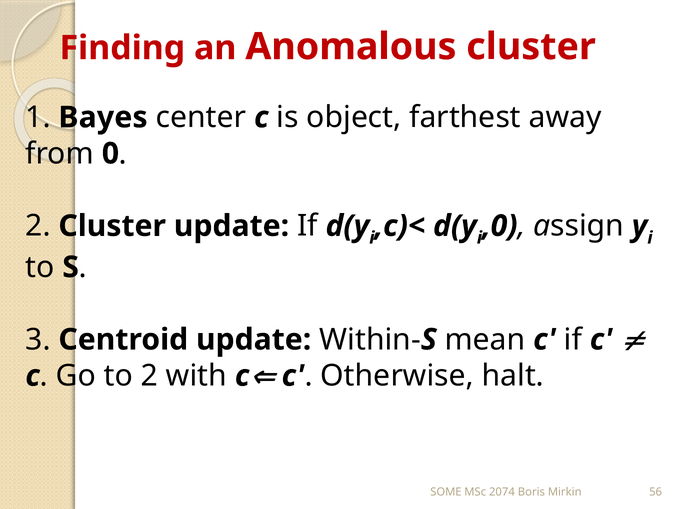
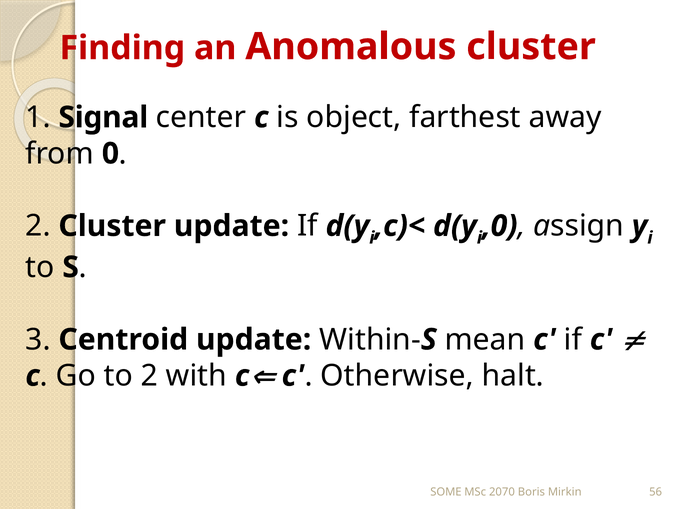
Bayes: Bayes -> Signal
2074: 2074 -> 2070
